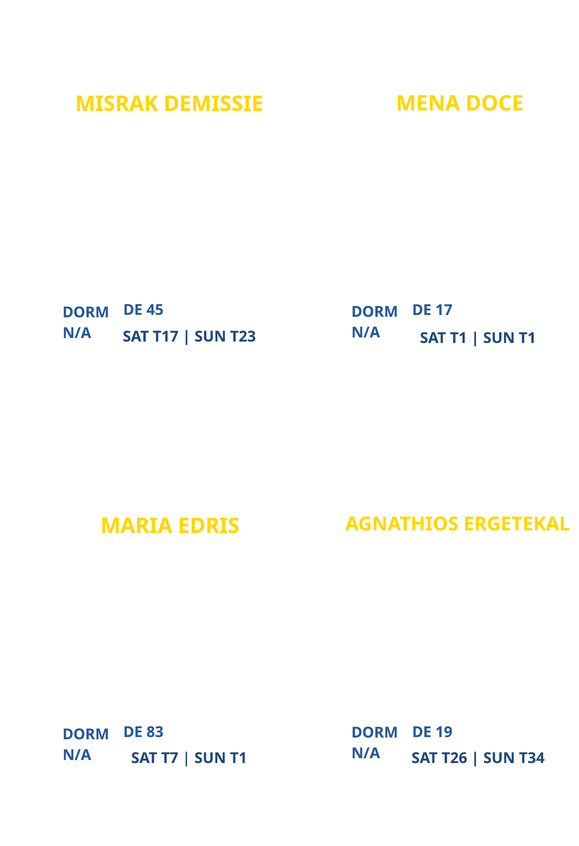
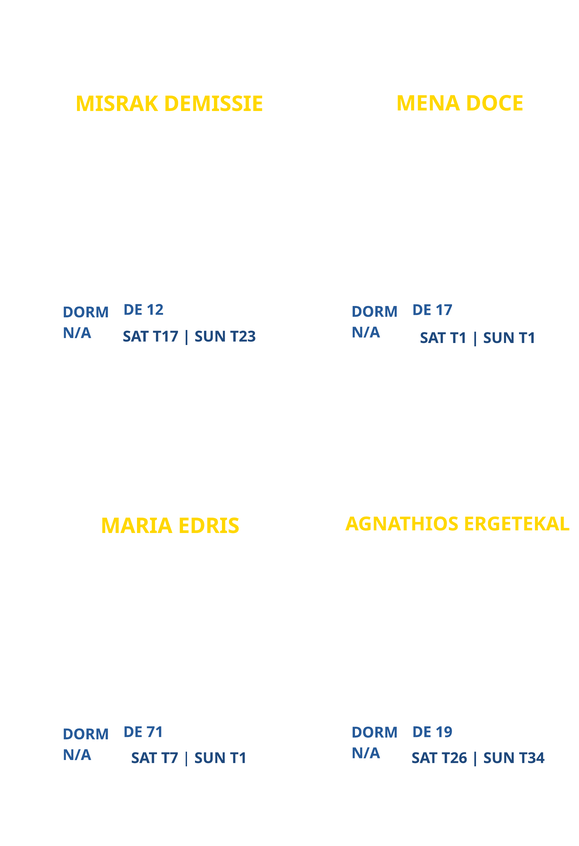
45: 45 -> 12
83: 83 -> 71
